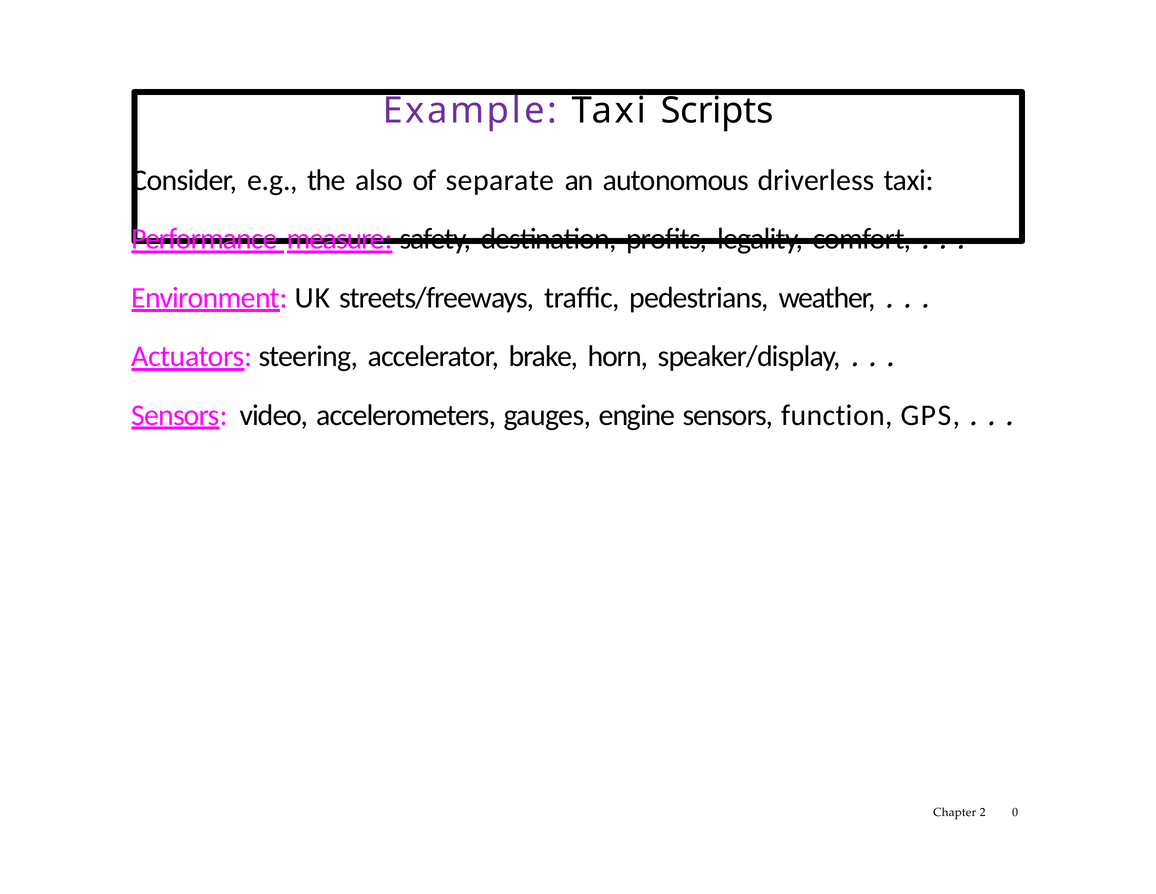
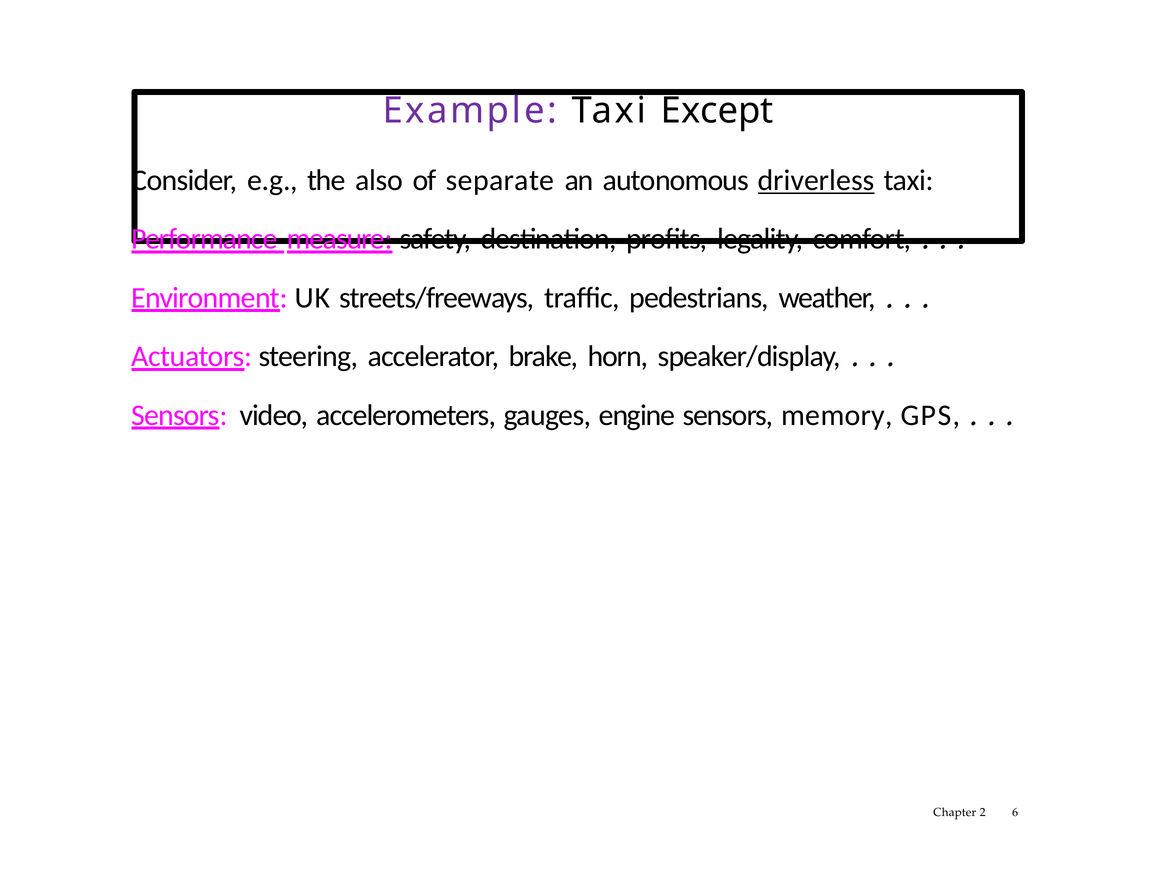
Scripts: Scripts -> Except
driverless underline: none -> present
function: function -> memory
0: 0 -> 6
